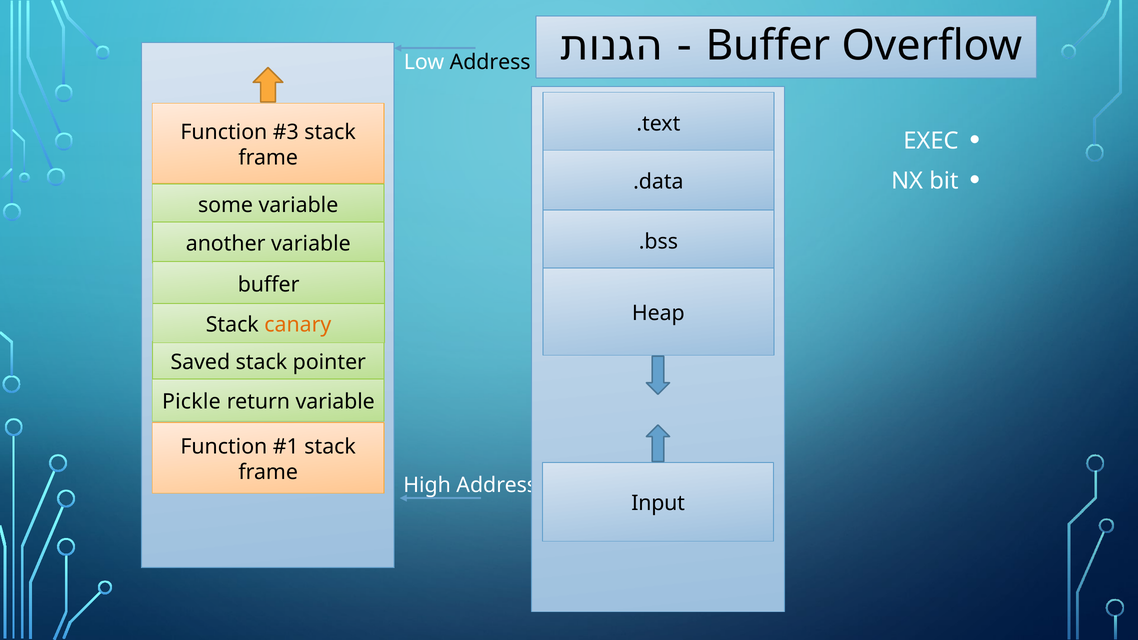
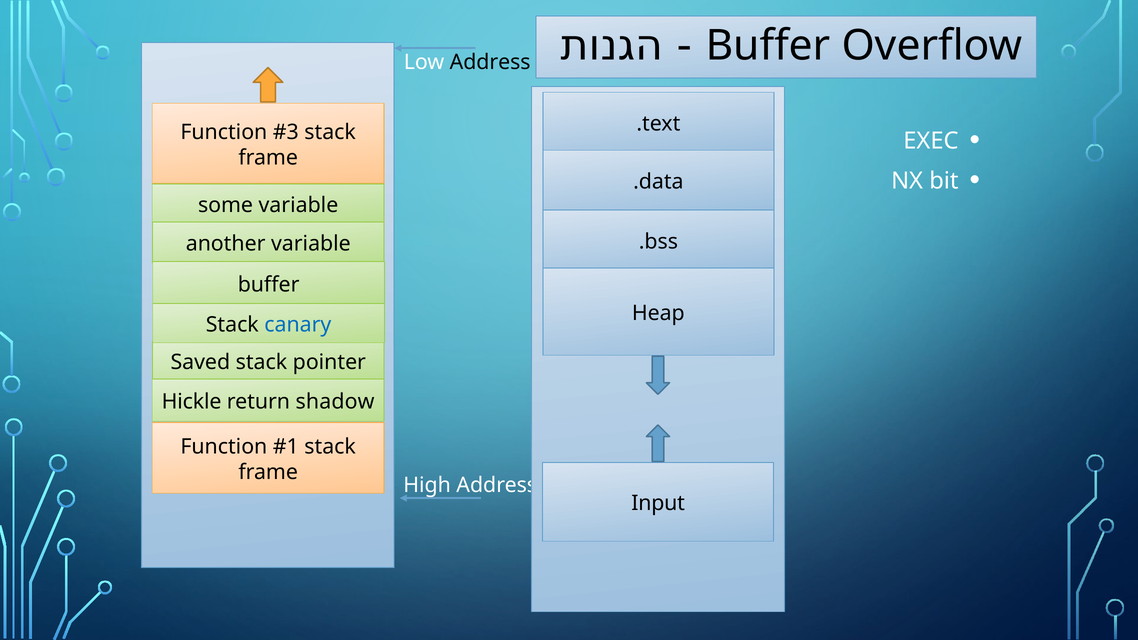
canary colour: orange -> blue
Pickle: Pickle -> Hickle
return variable: variable -> shadow
